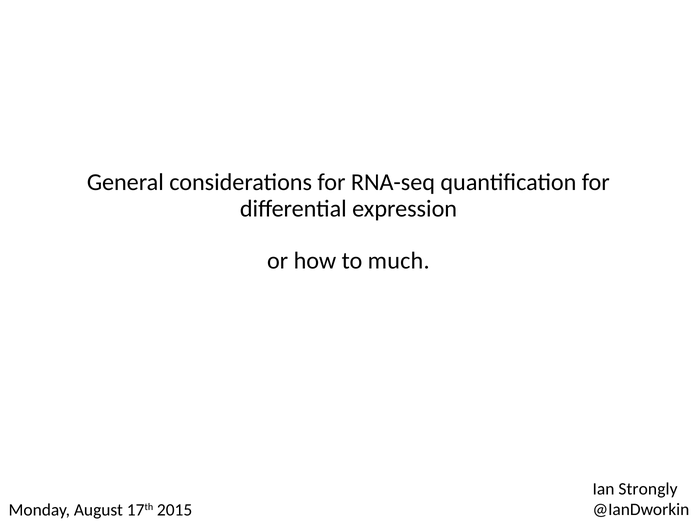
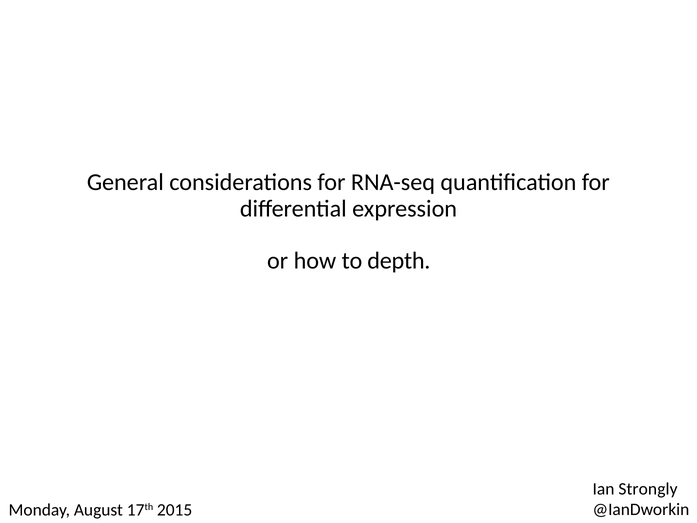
much: much -> depth
